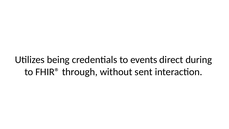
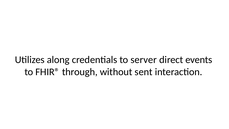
being: being -> along
events: events -> server
during: during -> events
